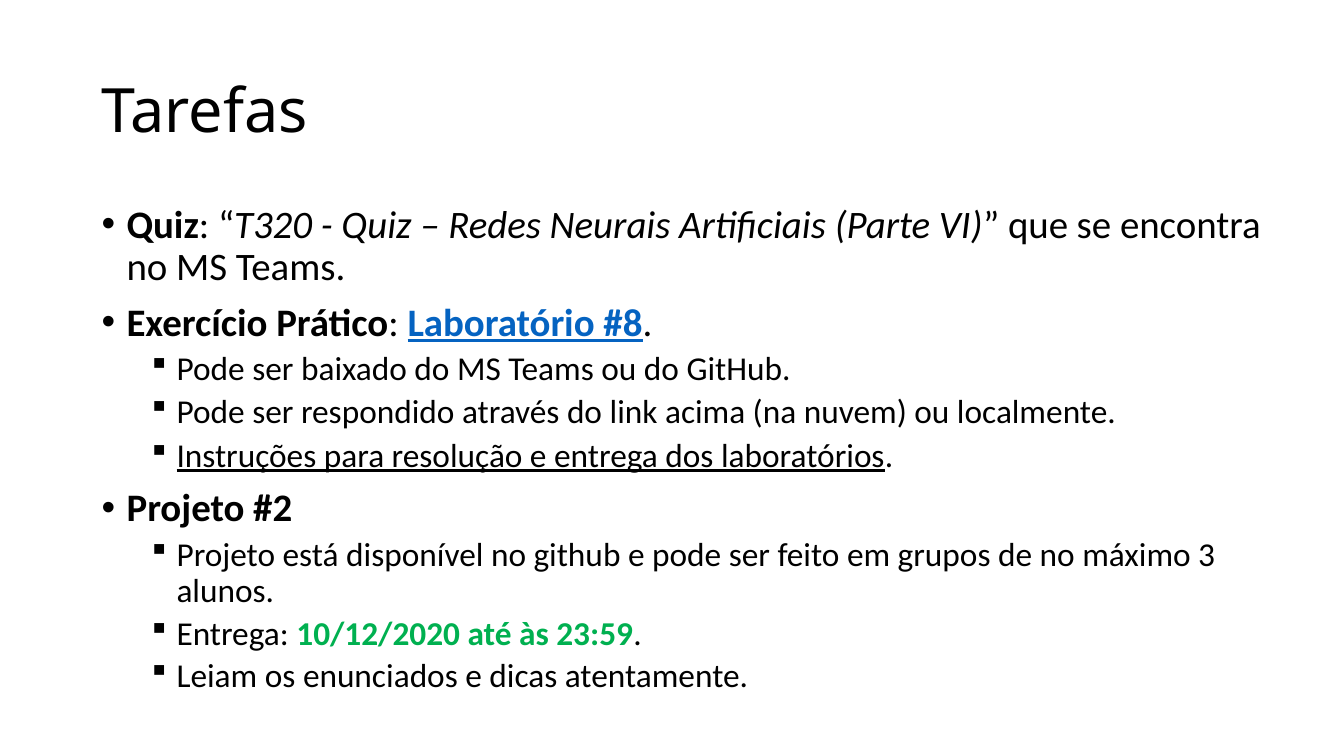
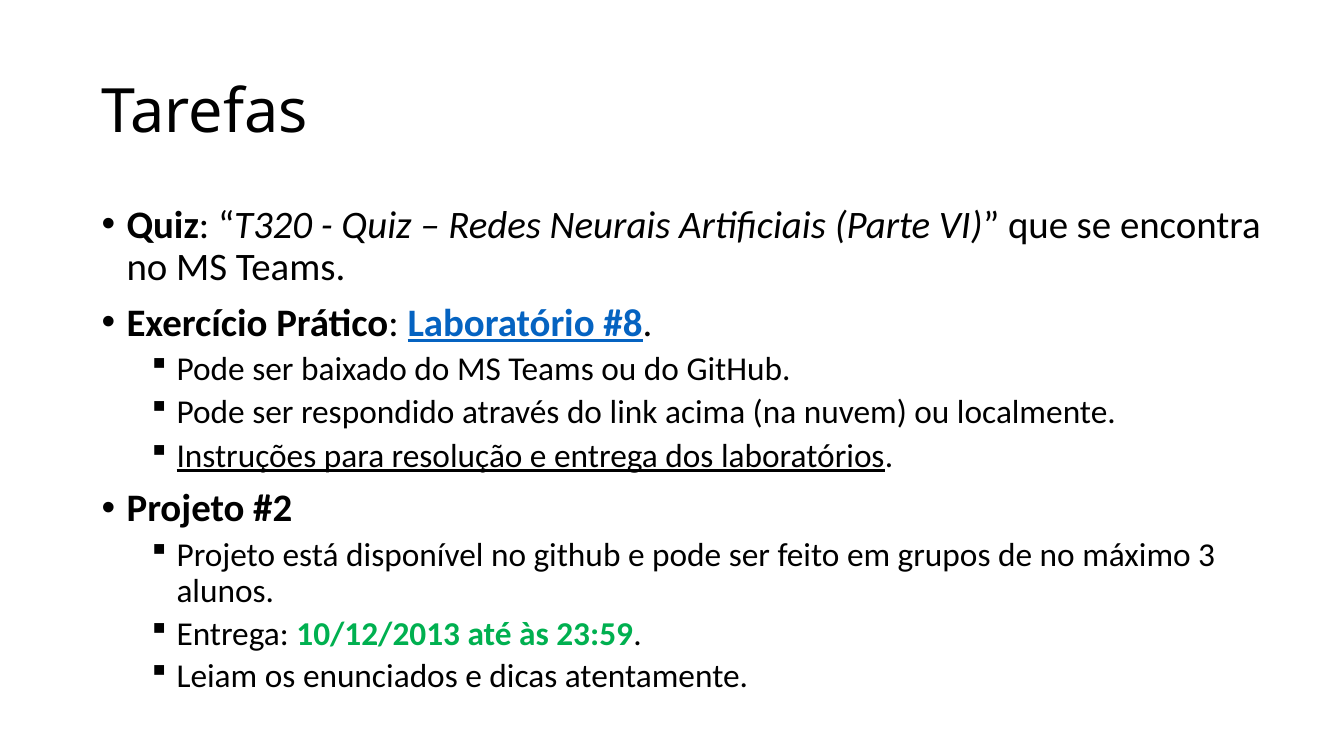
10/12/2020: 10/12/2020 -> 10/12/2013
